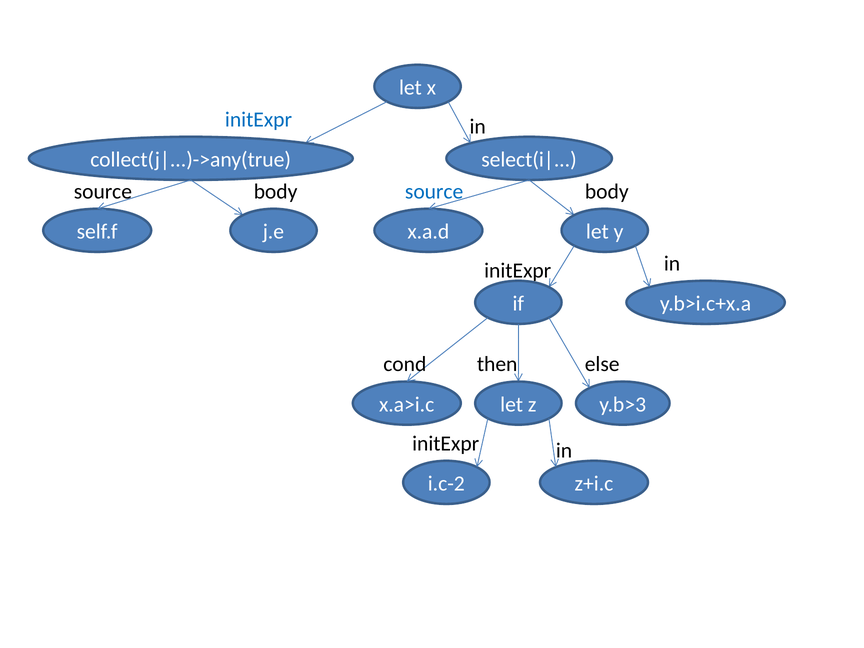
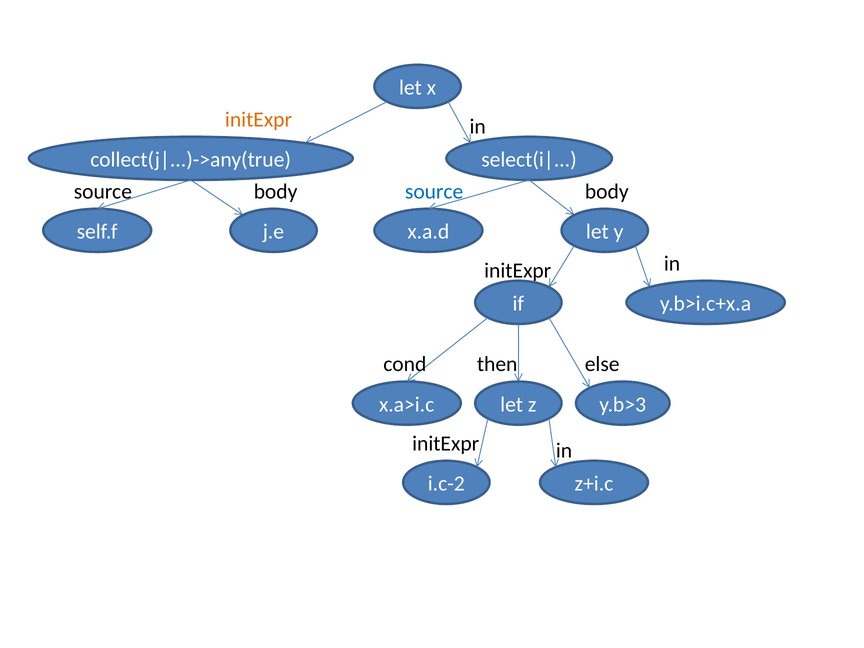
initExpr at (259, 119) colour: blue -> orange
